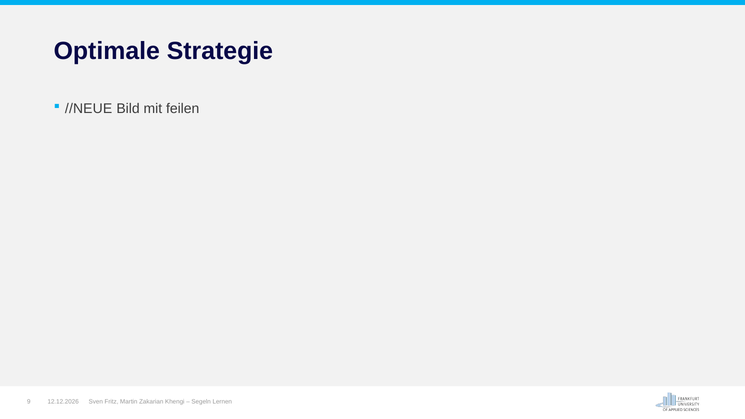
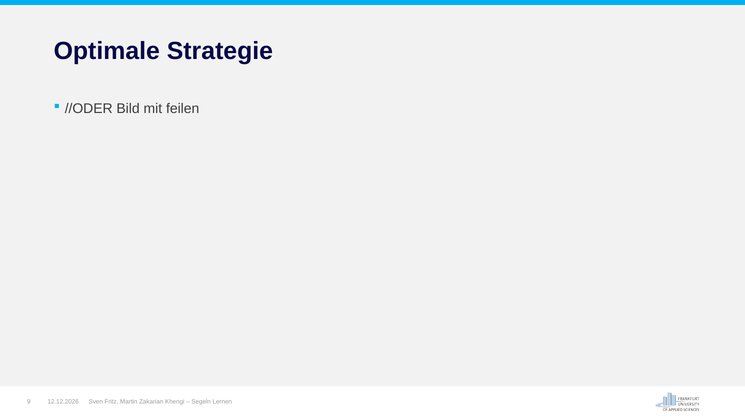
//NEUE: //NEUE -> //ODER
